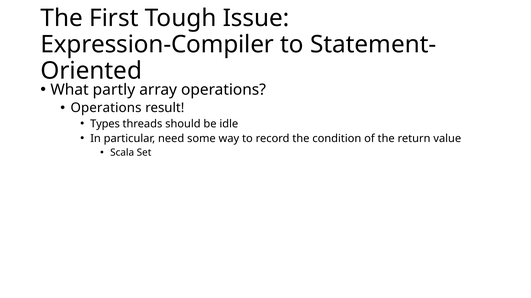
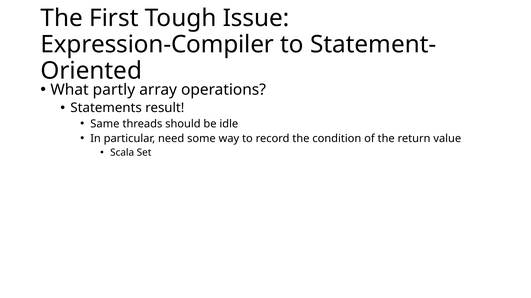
Operations at (106, 108): Operations -> Statements
Types: Types -> Same
